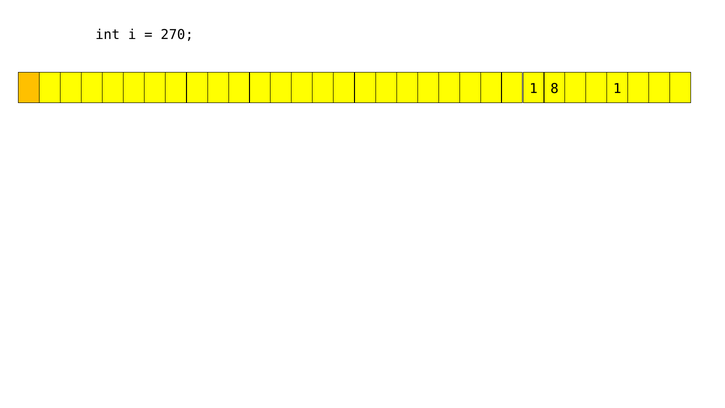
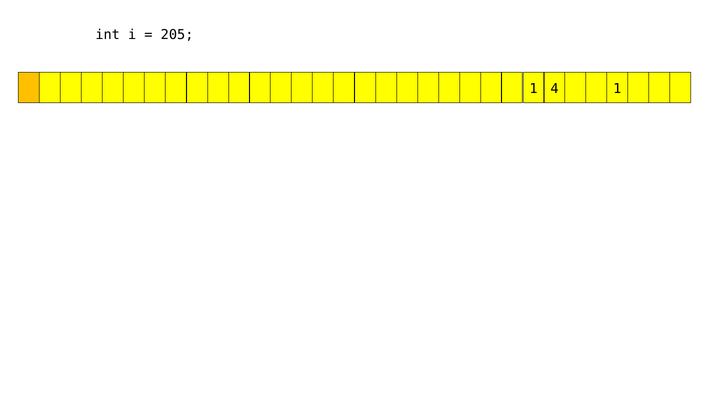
270: 270 -> 205
8: 8 -> 4
